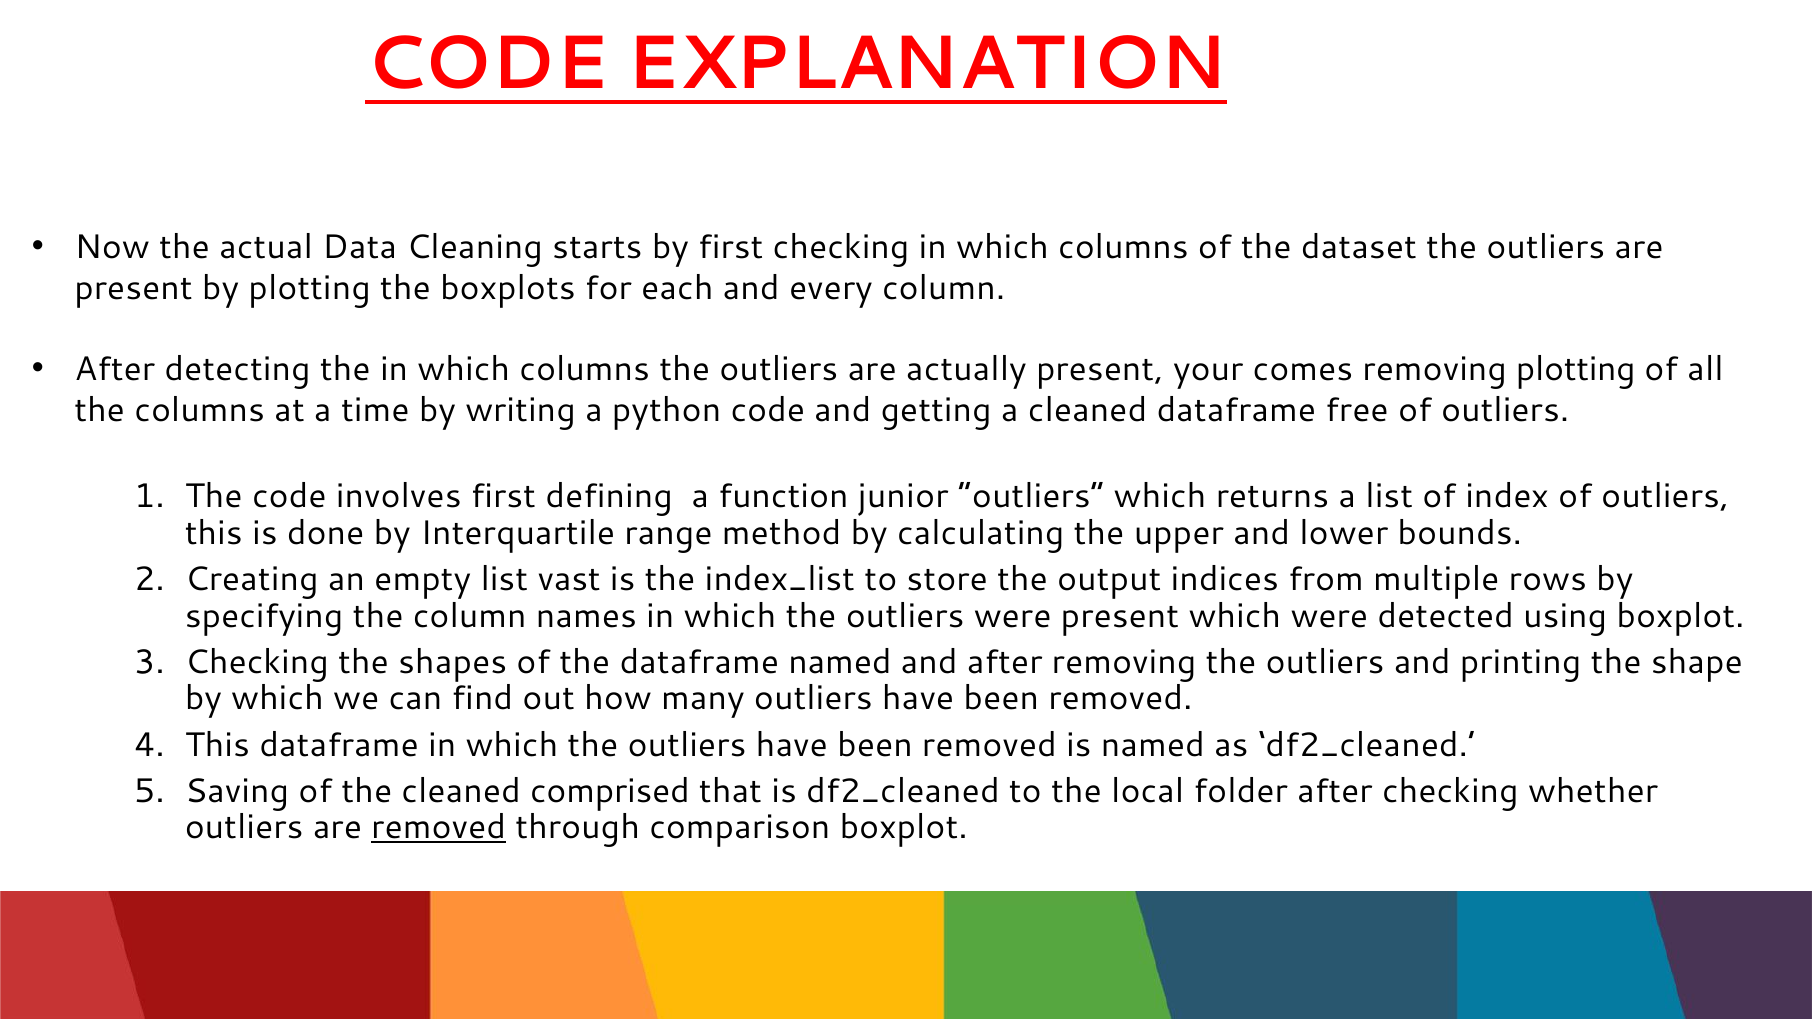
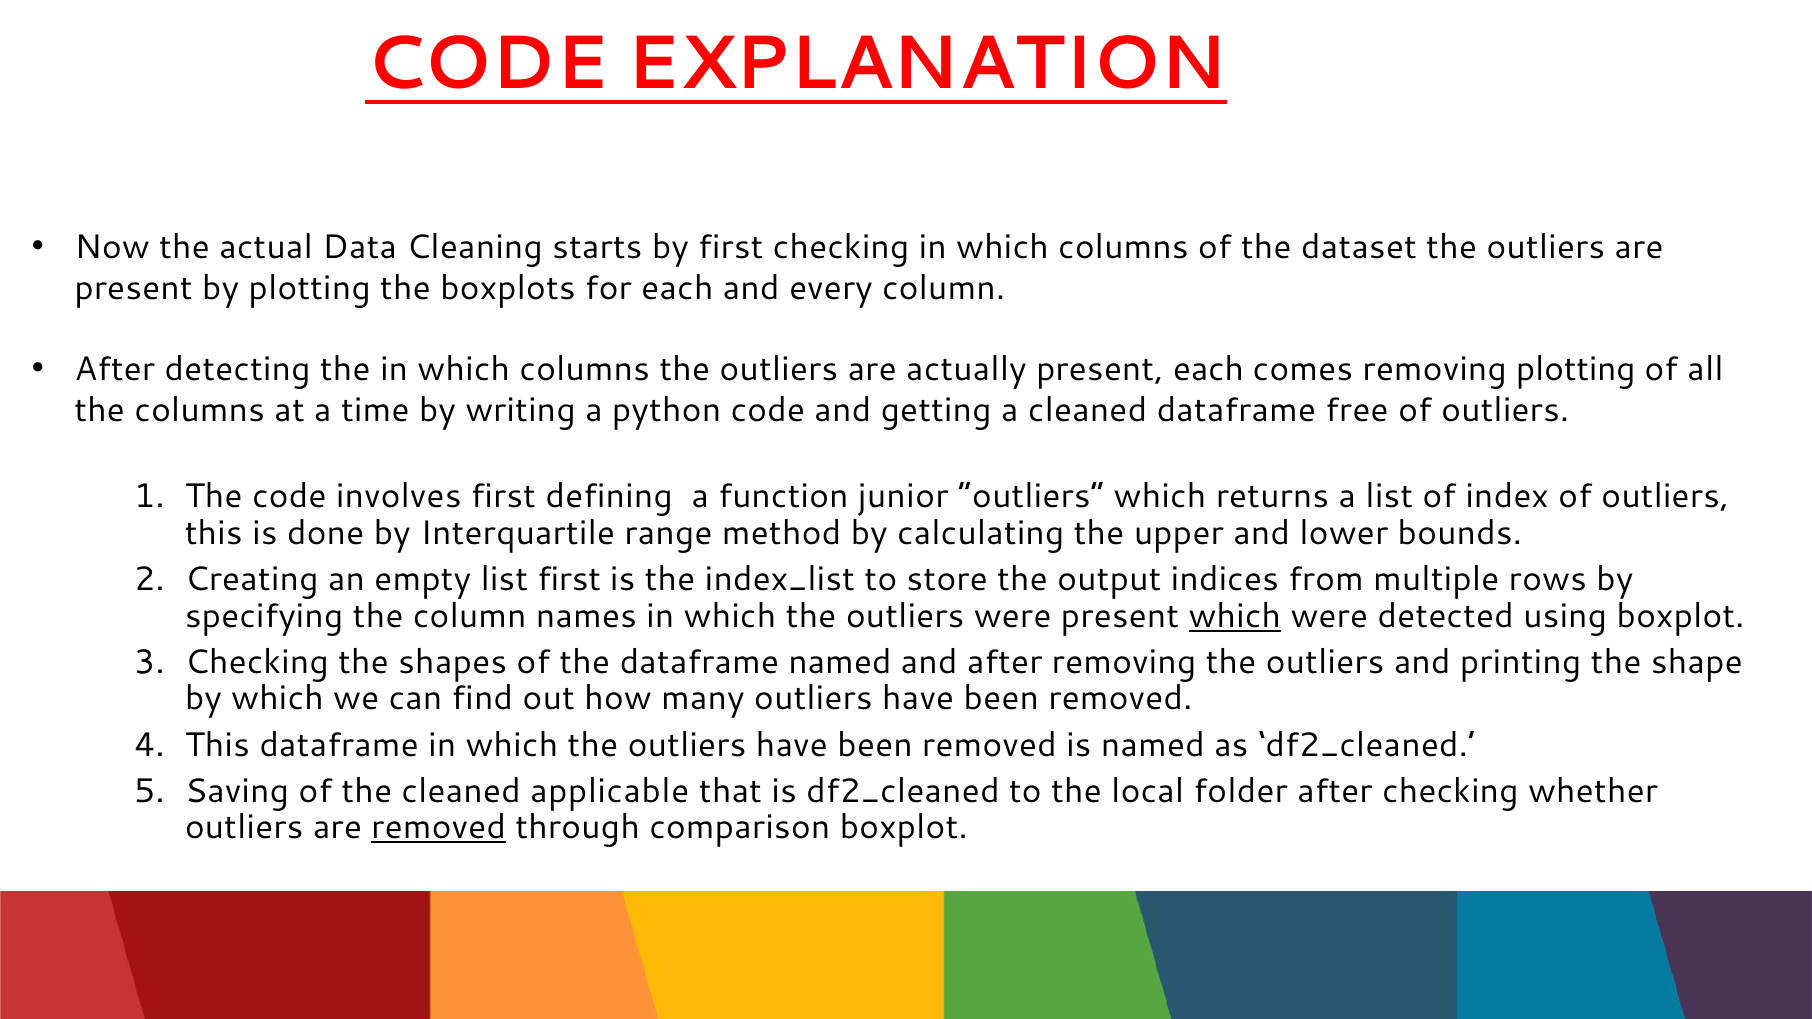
present your: your -> each
list vast: vast -> first
which at (1235, 616) underline: none -> present
comprised: comprised -> applicable
